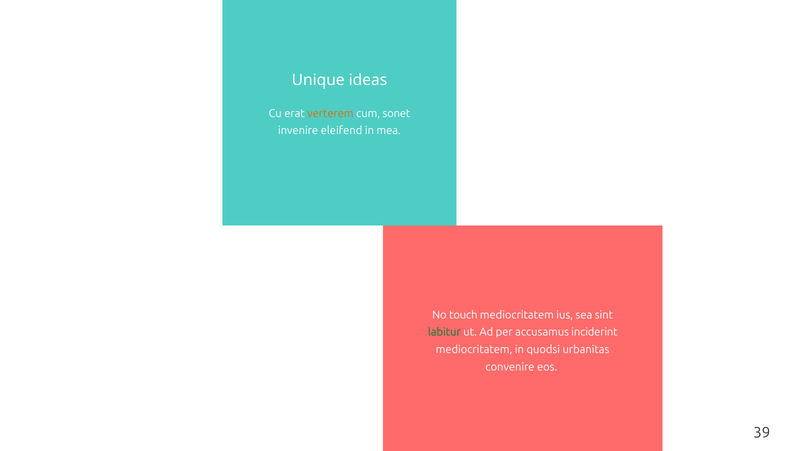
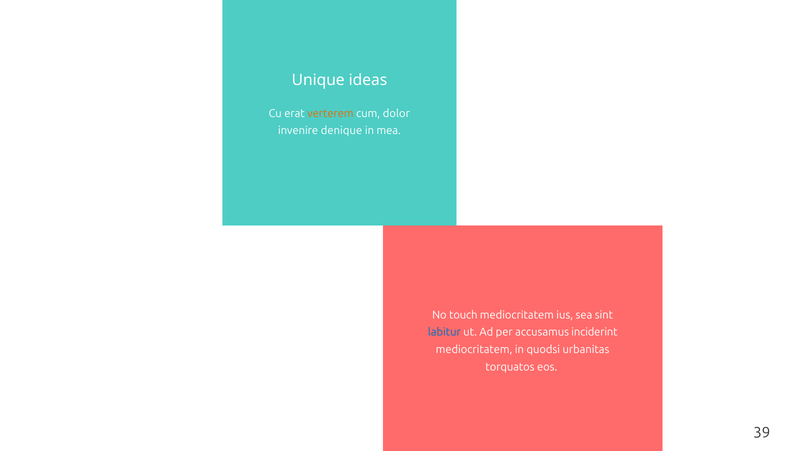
sonet: sonet -> dolor
eleifend: eleifend -> denique
labitur colour: green -> blue
convenire: convenire -> torquatos
